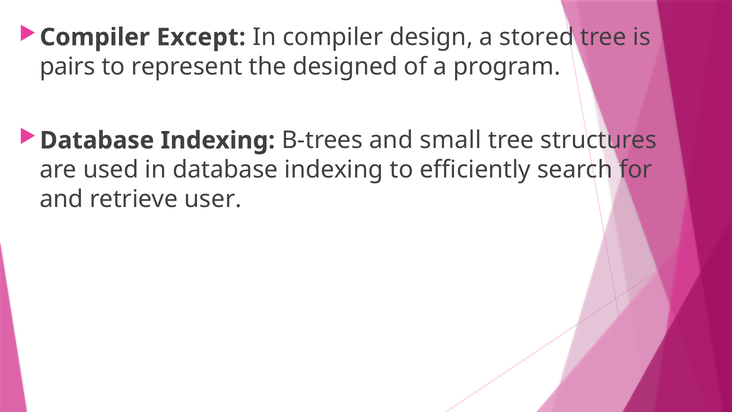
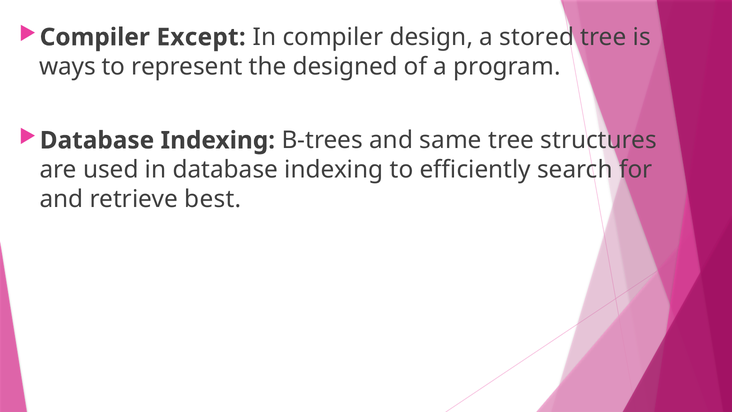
pairs: pairs -> ways
small: small -> same
user: user -> best
